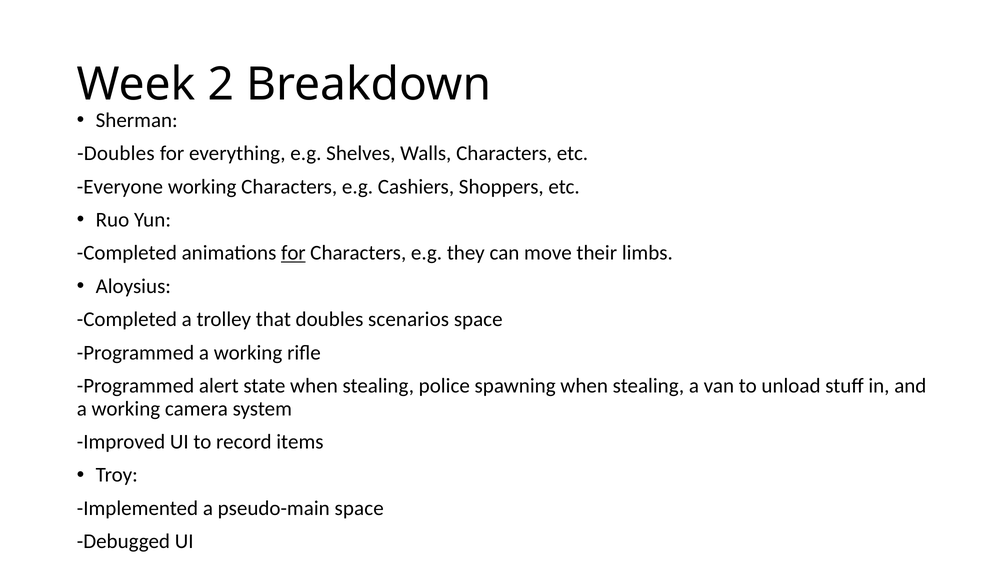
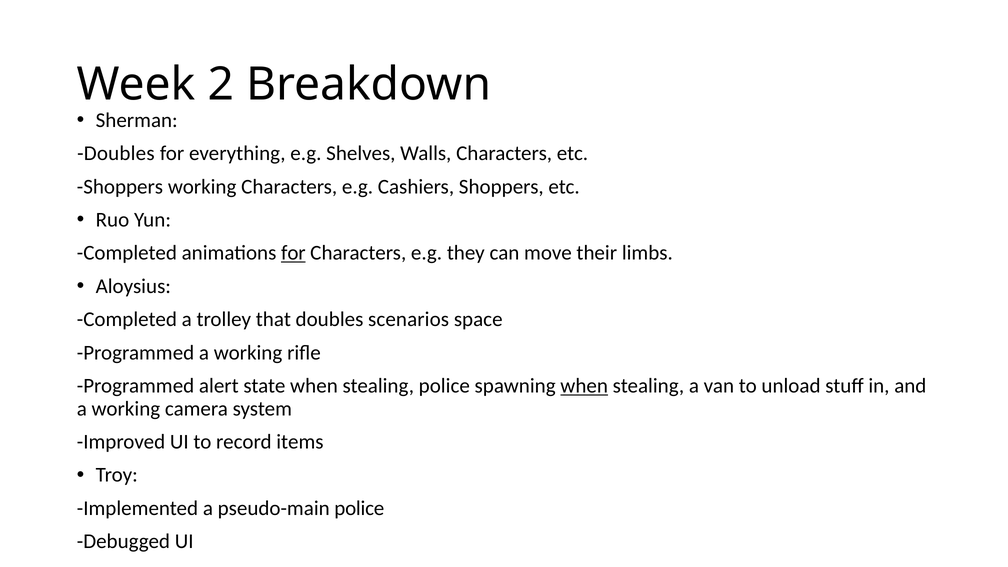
Everyone at (120, 187): Everyone -> Shoppers
when at (584, 386) underline: none -> present
pseudo-main space: space -> police
